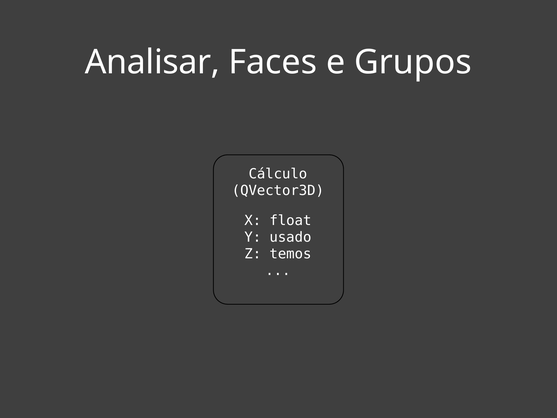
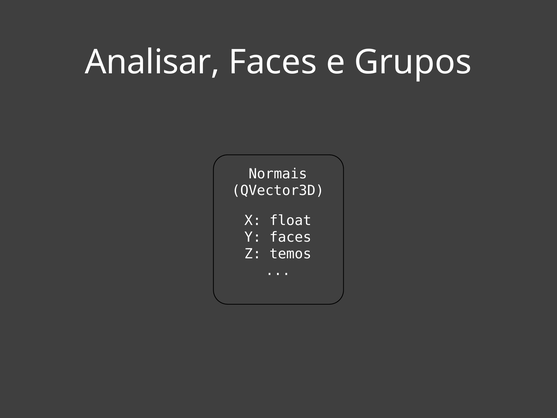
Cálculo: Cálculo -> Normais
Y usado: usado -> faces
